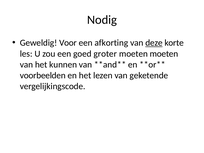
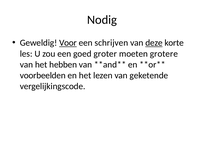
Voor underline: none -> present
afkorting: afkorting -> schrijven
moeten moeten: moeten -> grotere
kunnen: kunnen -> hebben
